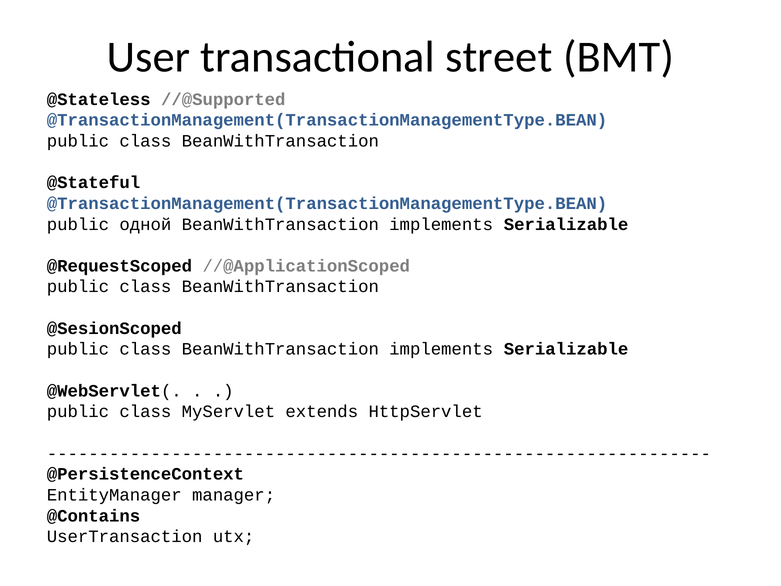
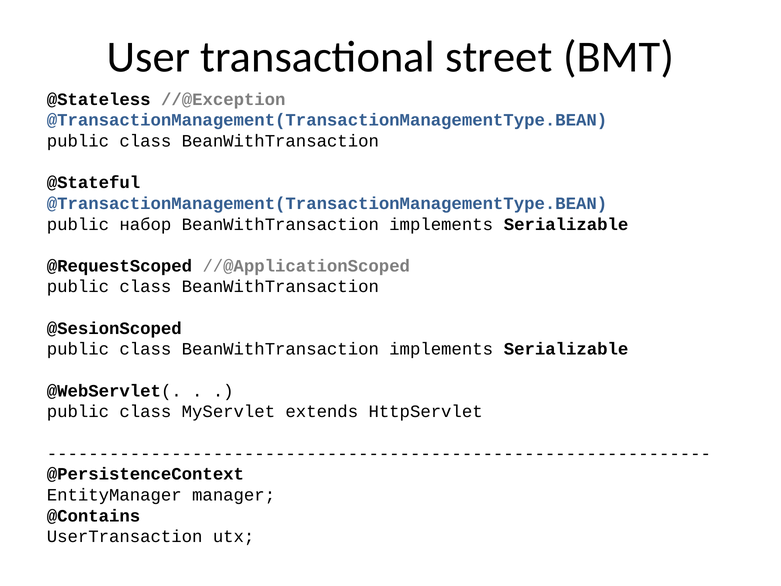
//@Supported: //@Supported -> //@Exception
одной: одной -> набор
